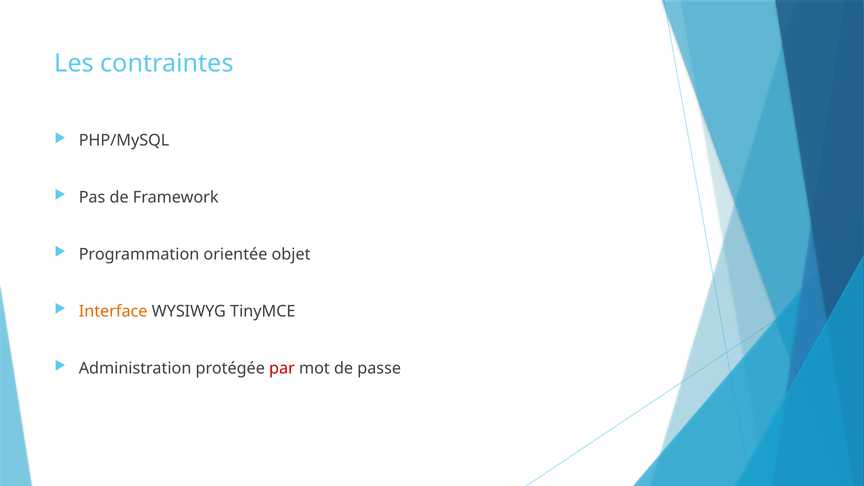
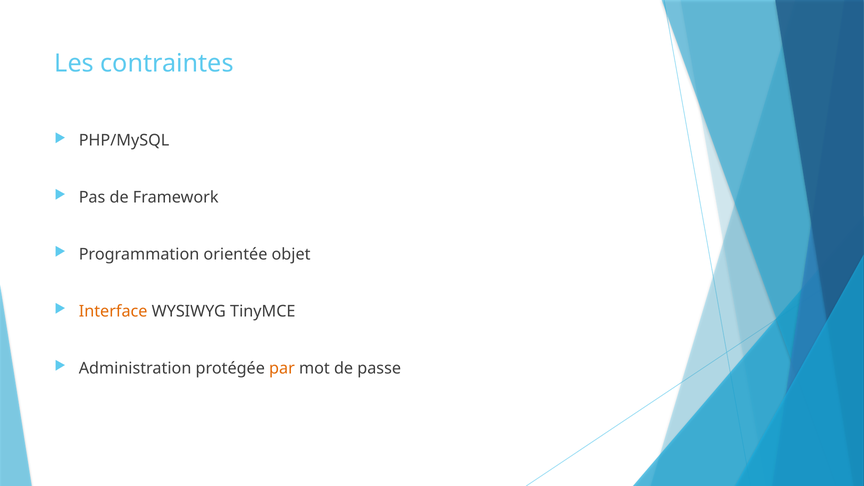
par colour: red -> orange
